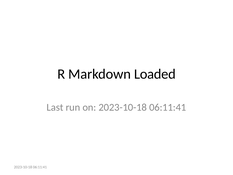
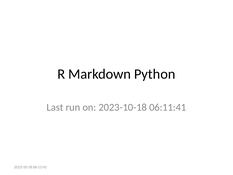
Loaded: Loaded -> Python
